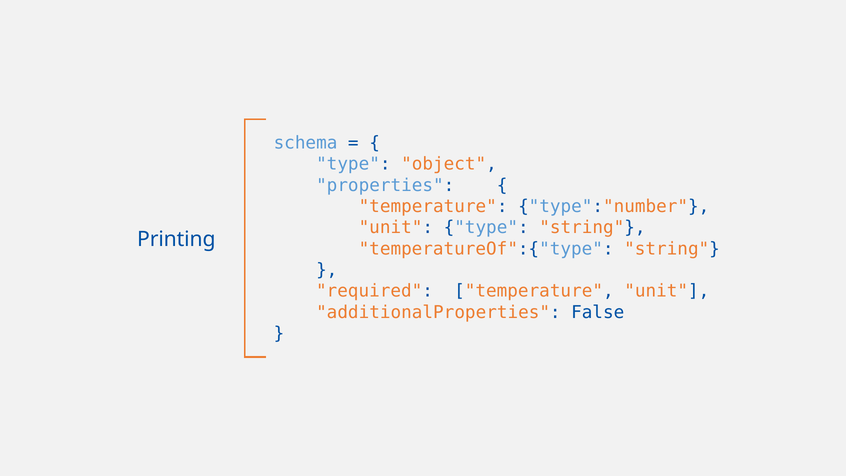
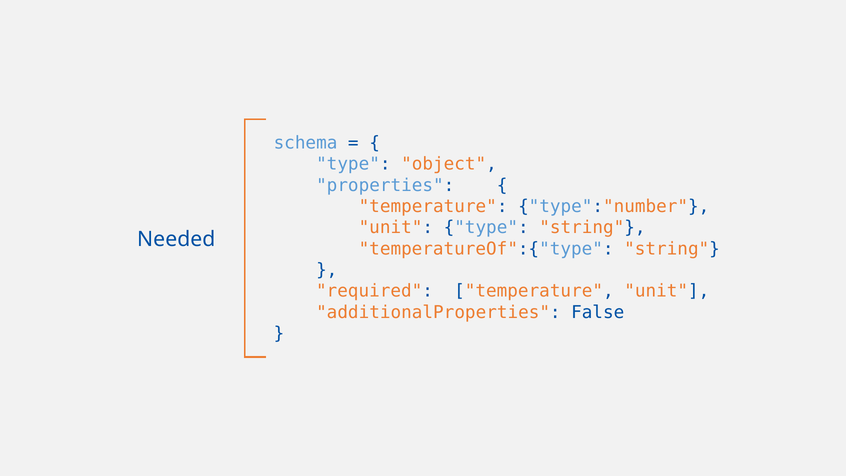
Printing: Printing -> Needed
